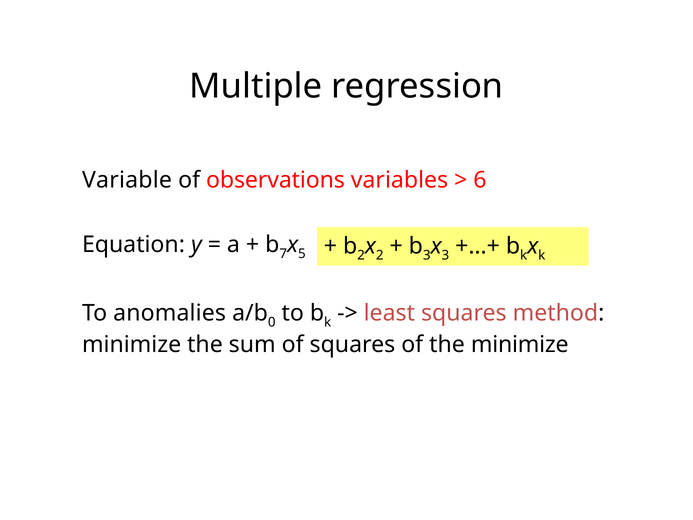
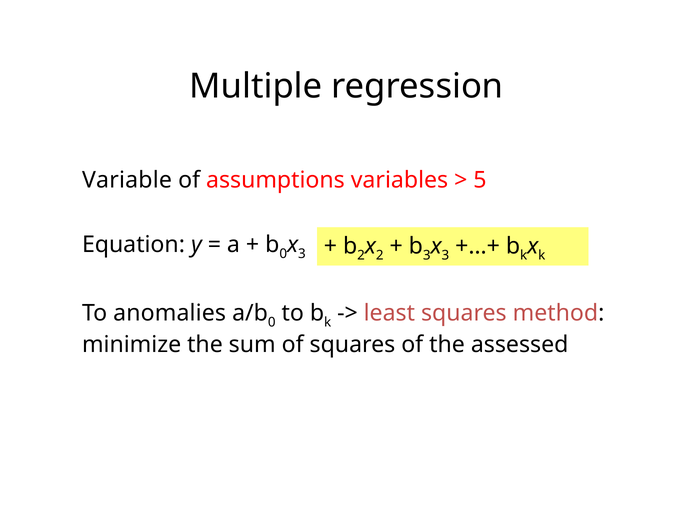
observations: observations -> assumptions
6: 6 -> 5
7 at (283, 253): 7 -> 0
5 at (302, 253): 5 -> 3
the minimize: minimize -> assessed
